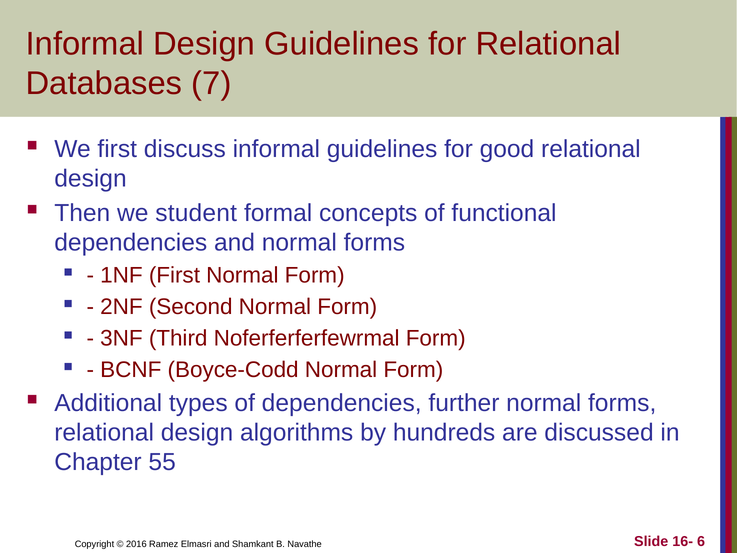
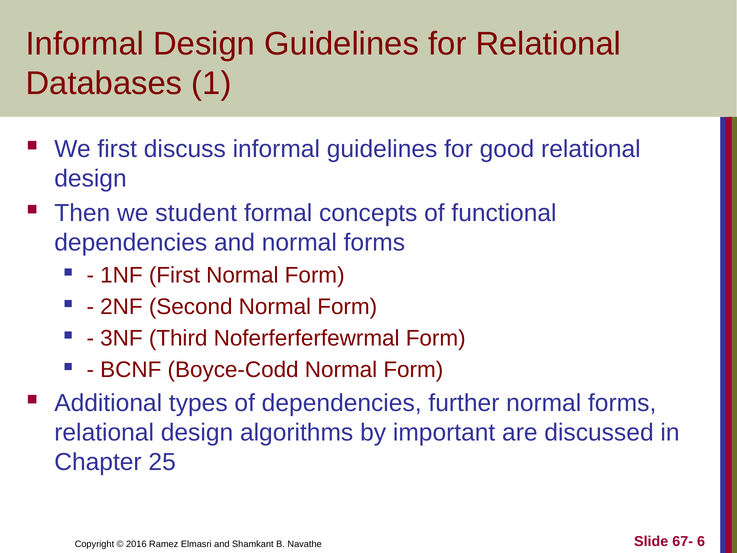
7: 7 -> 1
hundreds: hundreds -> important
55: 55 -> 25
16-: 16- -> 67-
